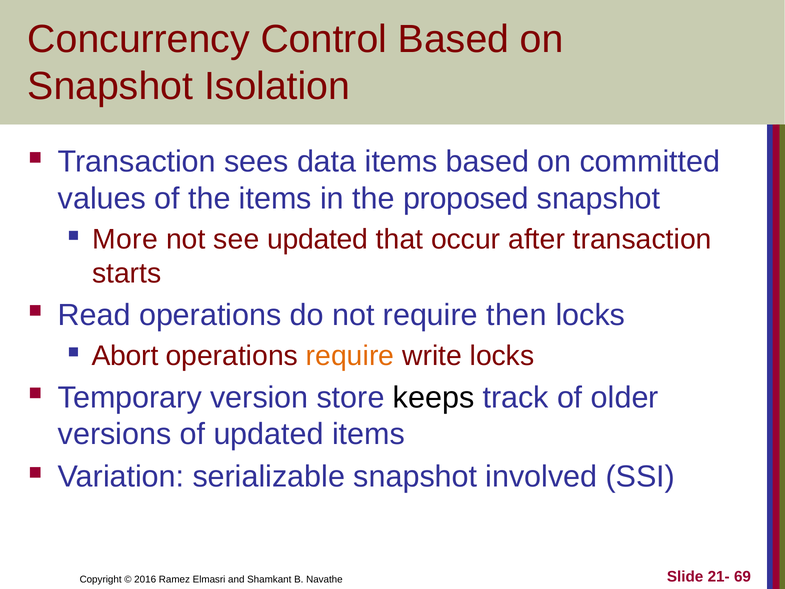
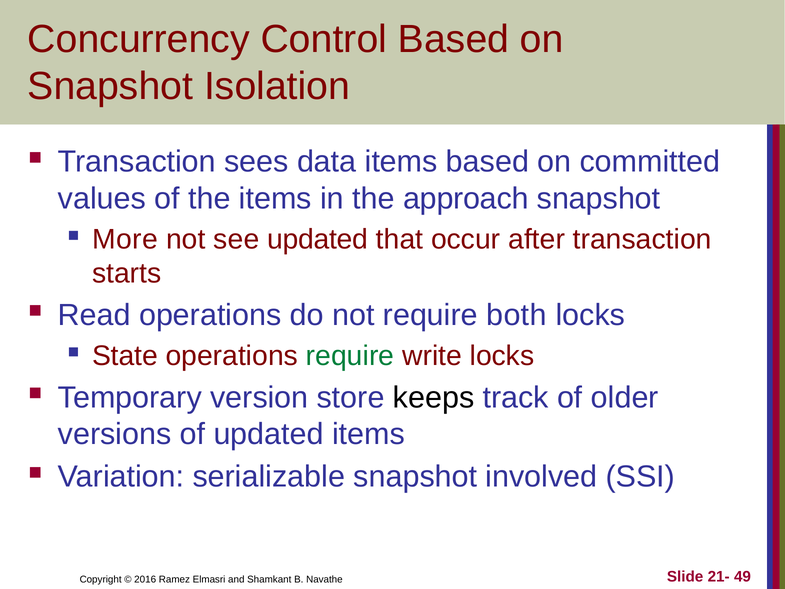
proposed: proposed -> approach
then: then -> both
Abort: Abort -> State
require at (350, 356) colour: orange -> green
69: 69 -> 49
